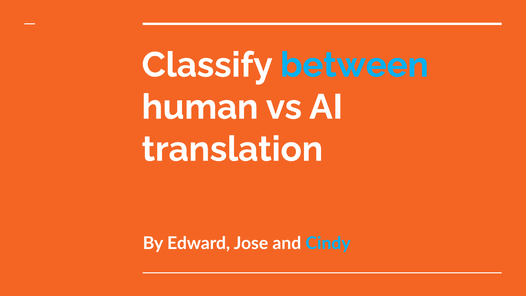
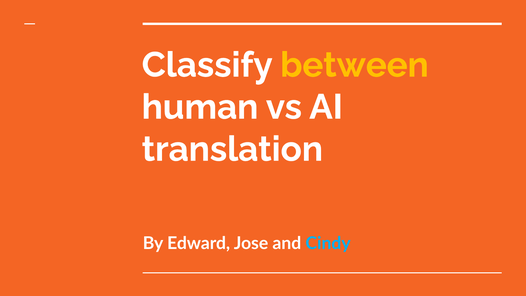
between colour: light blue -> yellow
